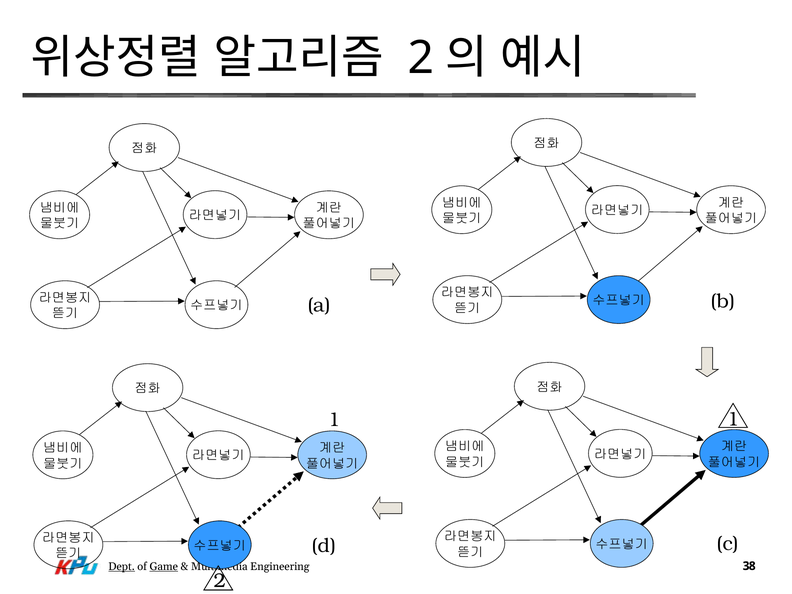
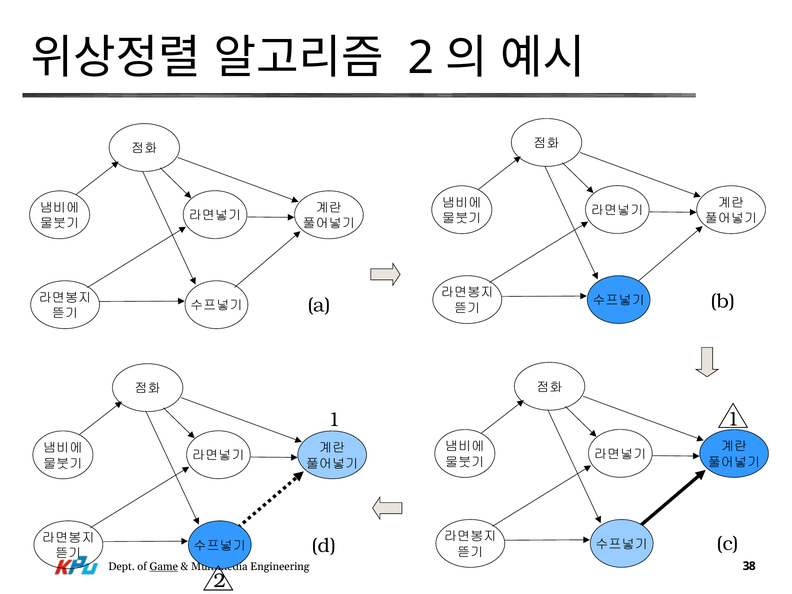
Dept underline: present -> none
